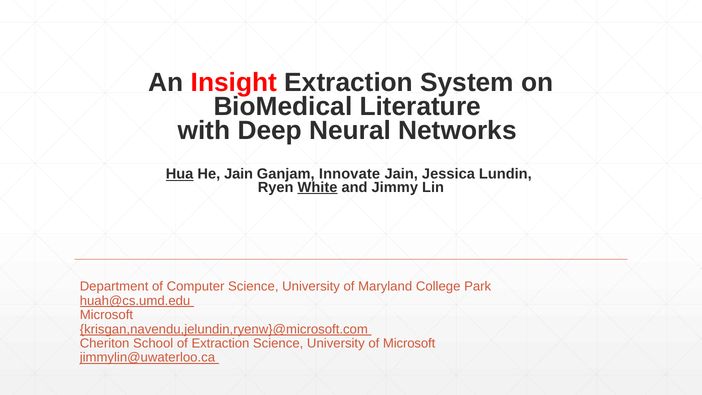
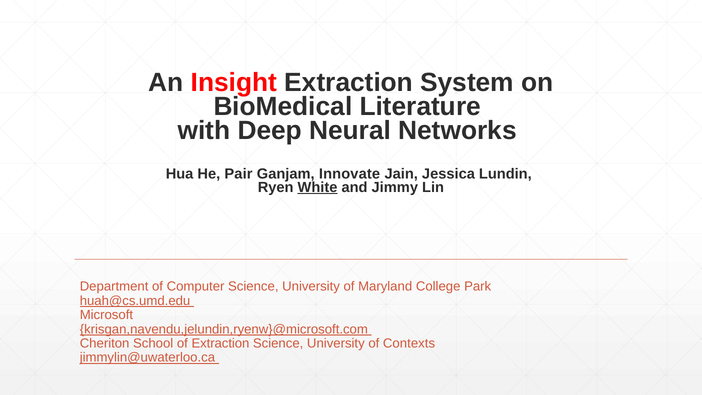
Hua underline: present -> none
He Jain: Jain -> Pair
of Microsoft: Microsoft -> Contexts
